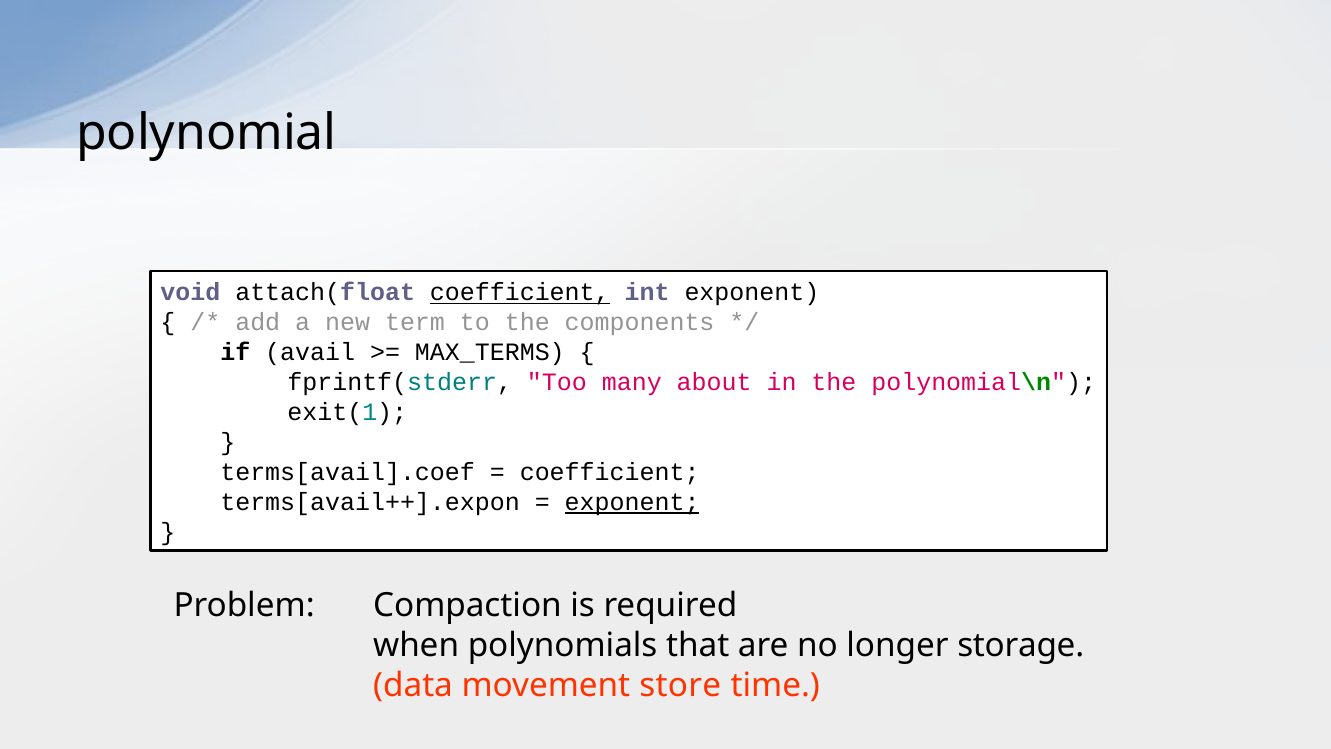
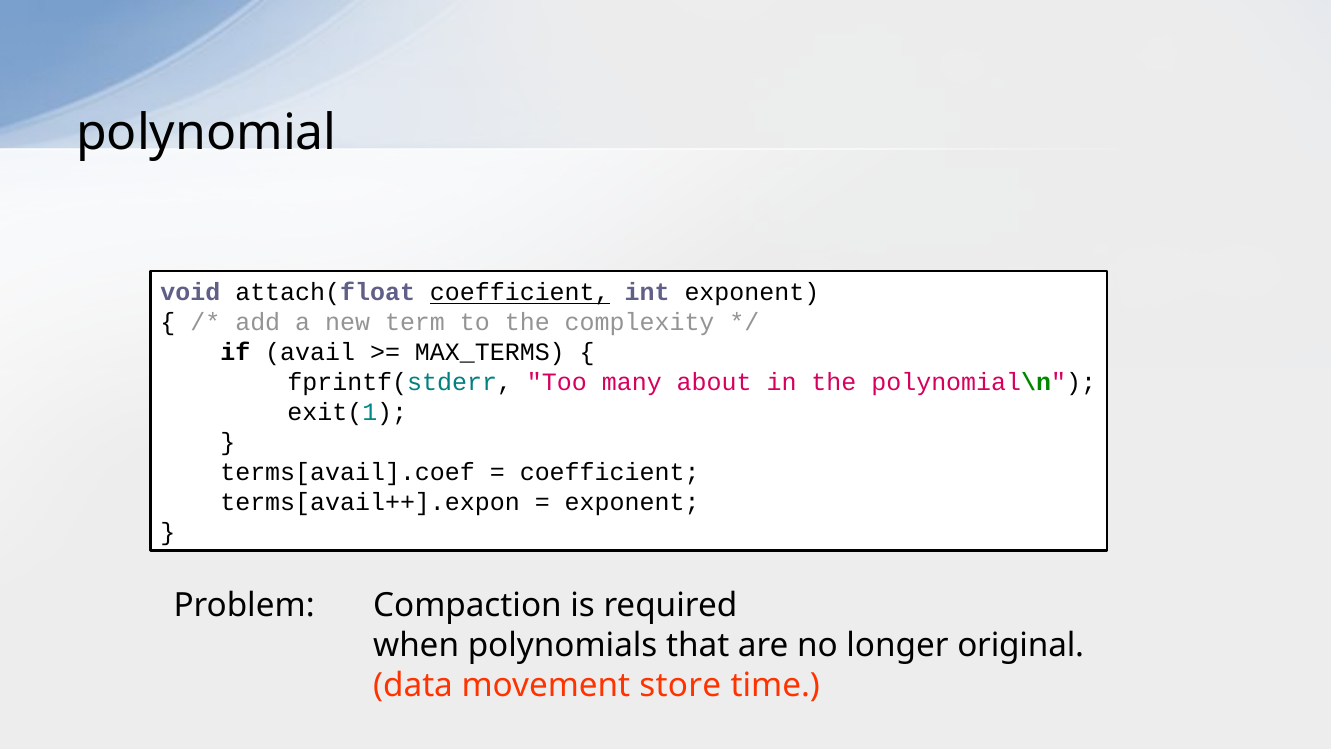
components: components -> complexity
exponent at (632, 502) underline: present -> none
storage: storage -> original
